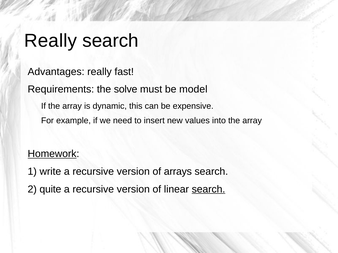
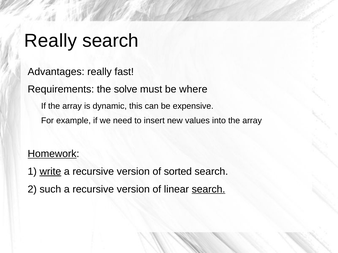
model: model -> where
write underline: none -> present
arrays: arrays -> sorted
quite: quite -> such
